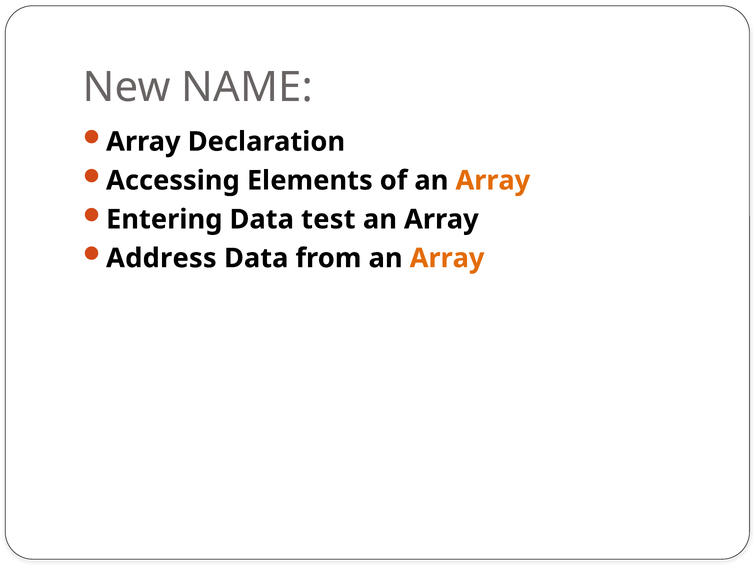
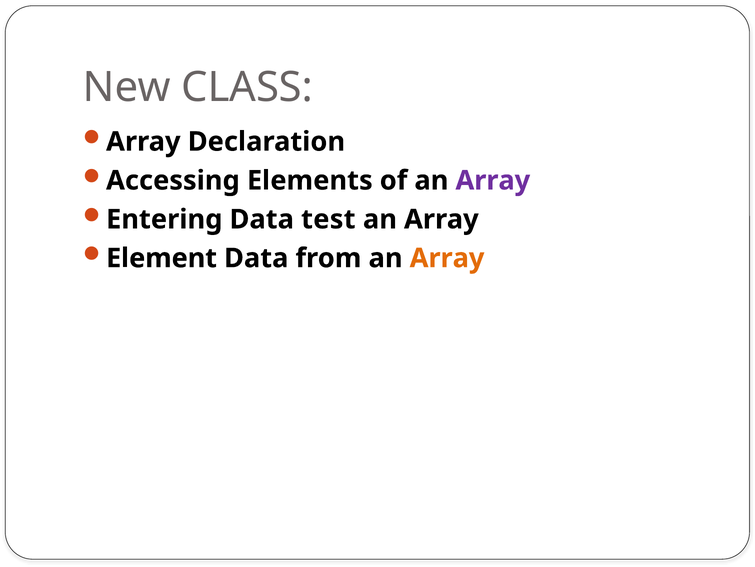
NAME: NAME -> CLASS
Array at (493, 180) colour: orange -> purple
Address: Address -> Element
